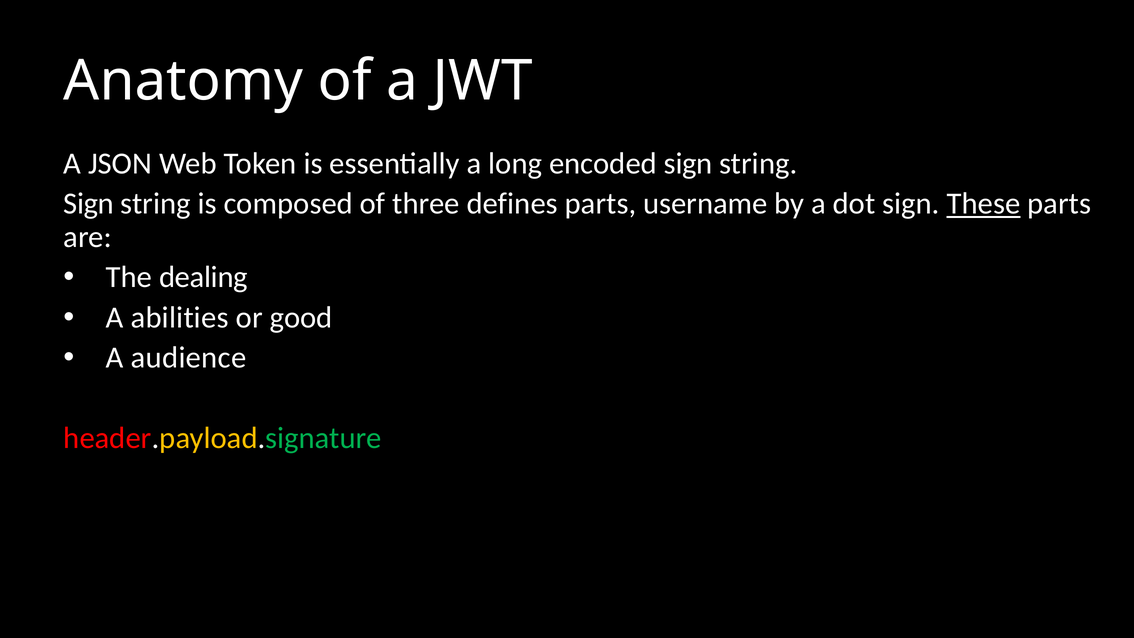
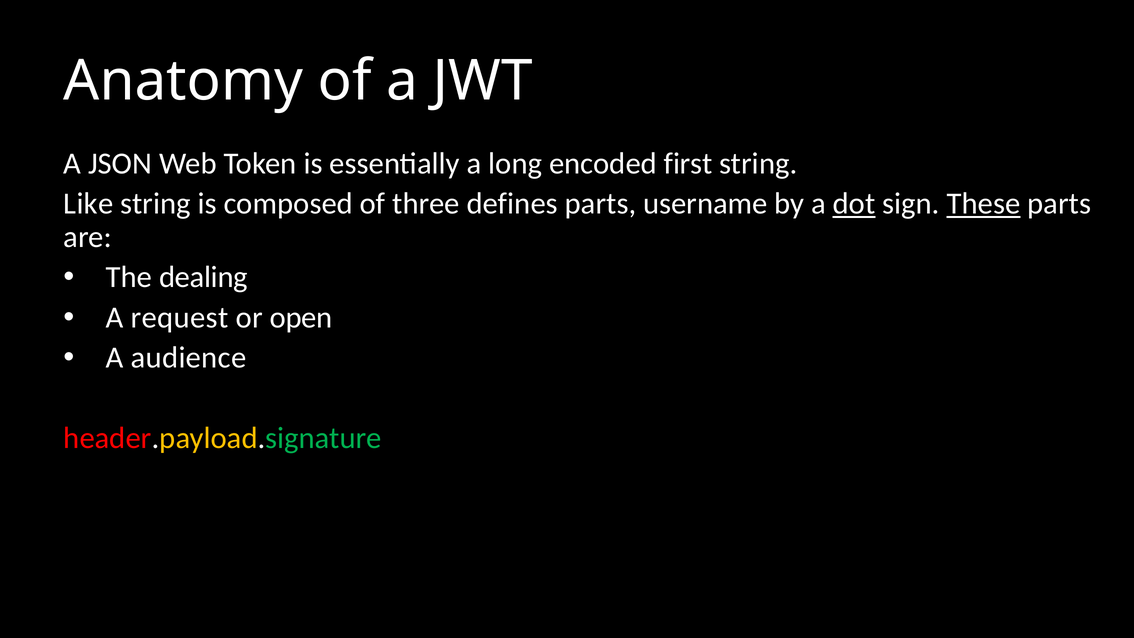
encoded sign: sign -> first
Sign at (89, 204): Sign -> Like
dot underline: none -> present
abilities: abilities -> request
good: good -> open
